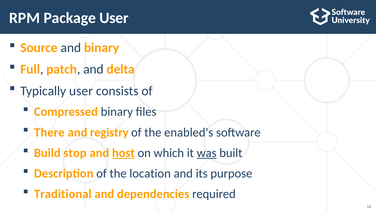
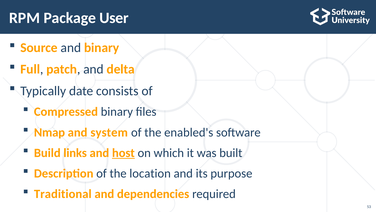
Typically user: user -> date
There: There -> Nmap
registry: registry -> system
stop: stop -> links
was underline: present -> none
